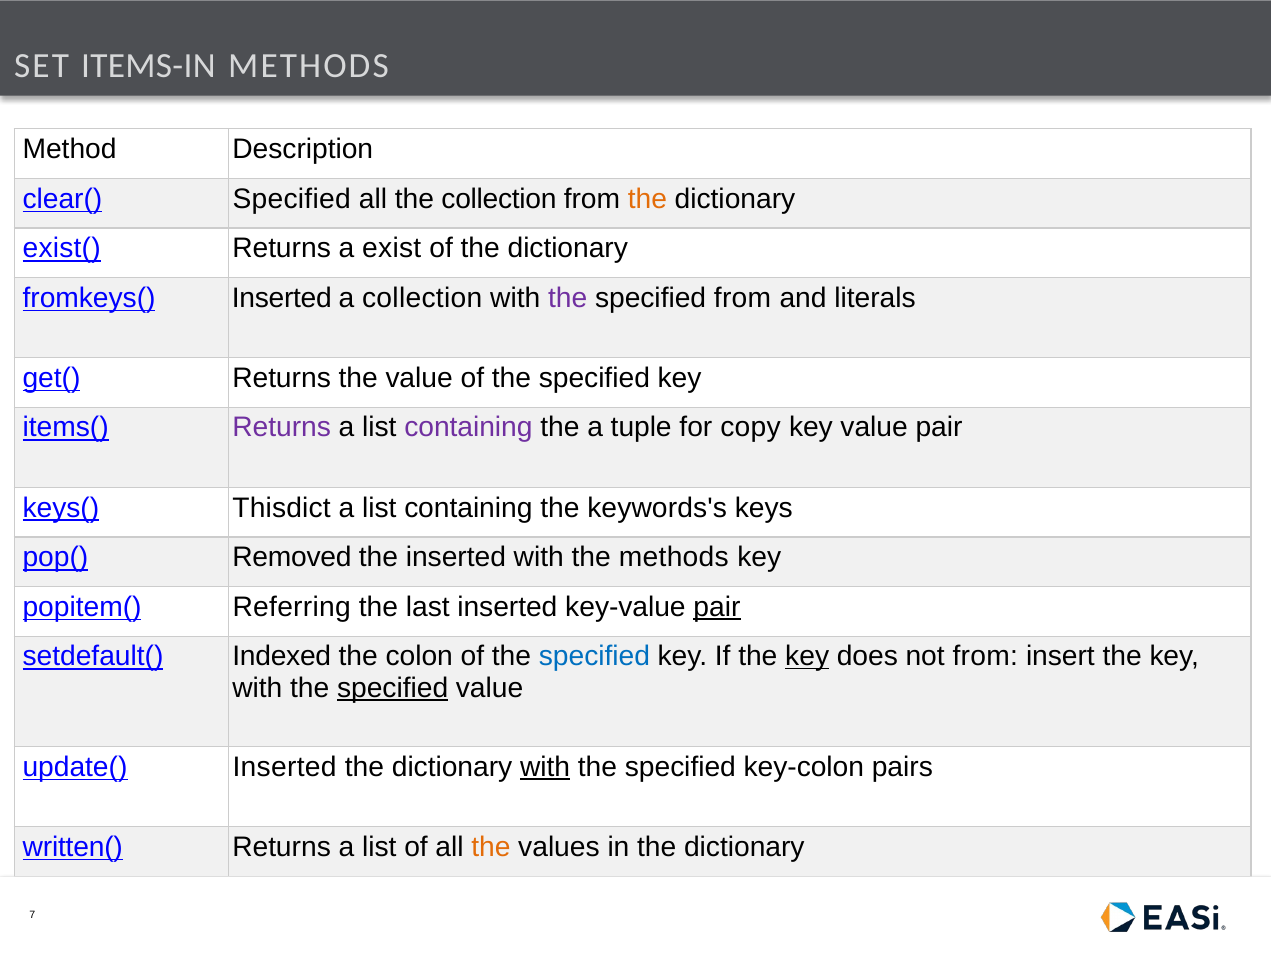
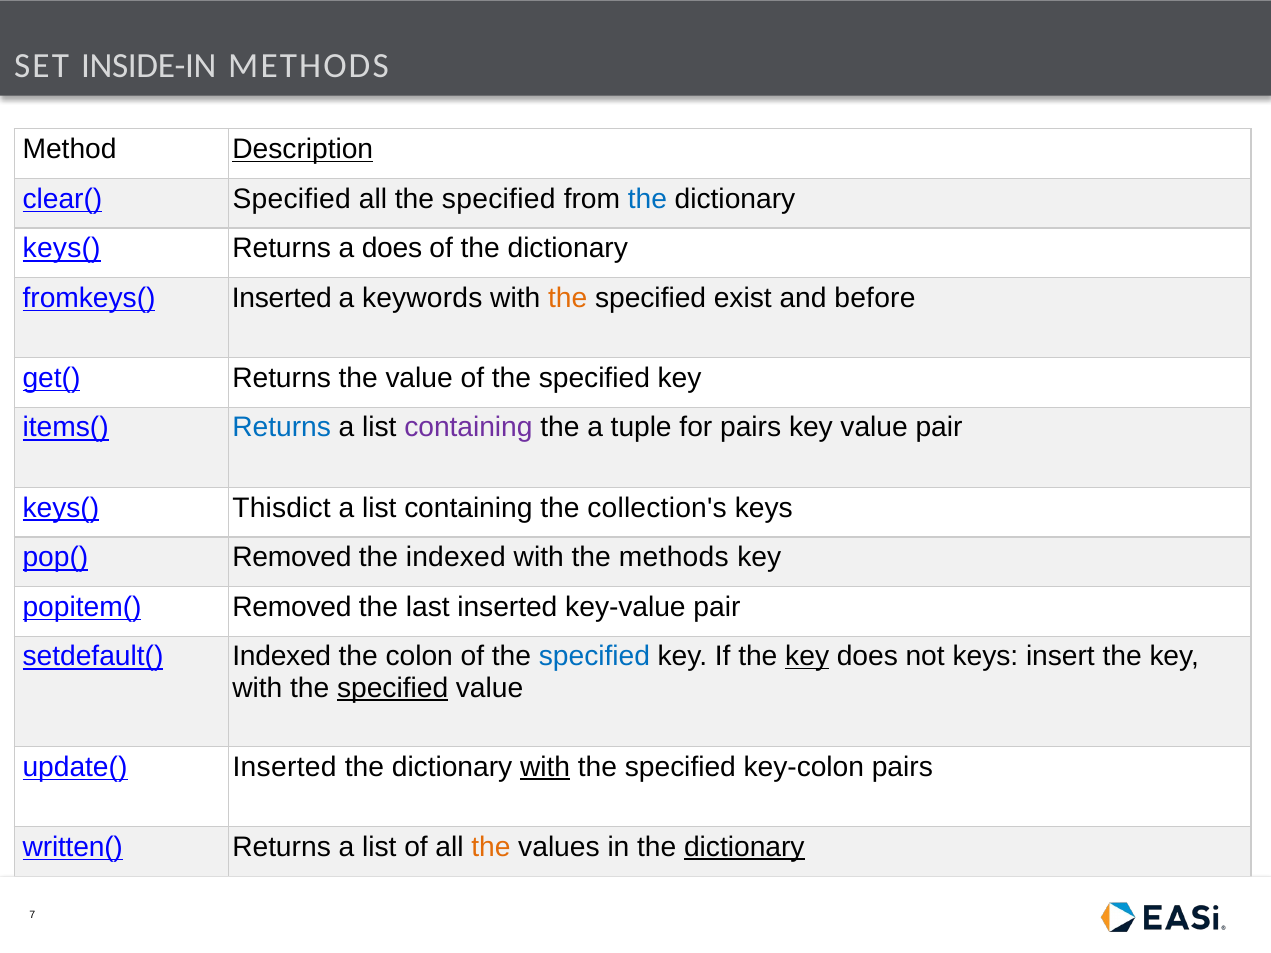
ITEMS-IN: ITEMS-IN -> INSIDE-IN
Description underline: none -> present
all the collection: collection -> specified
the at (647, 199) colour: orange -> blue
exist( at (62, 248): exist( -> keys(
a exist: exist -> does
a collection: collection -> keywords
the at (568, 298) colour: purple -> orange
specified from: from -> exist
literals: literals -> before
Returns at (282, 428) colour: purple -> blue
for copy: copy -> pairs
keywords's: keywords's -> collection's
the inserted: inserted -> indexed
popitem( Referring: Referring -> Removed
pair at (717, 607) underline: present -> none
not from: from -> keys
dictionary at (744, 847) underline: none -> present
